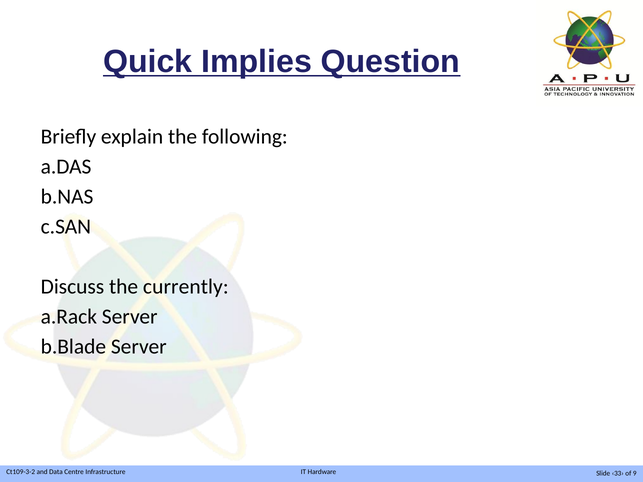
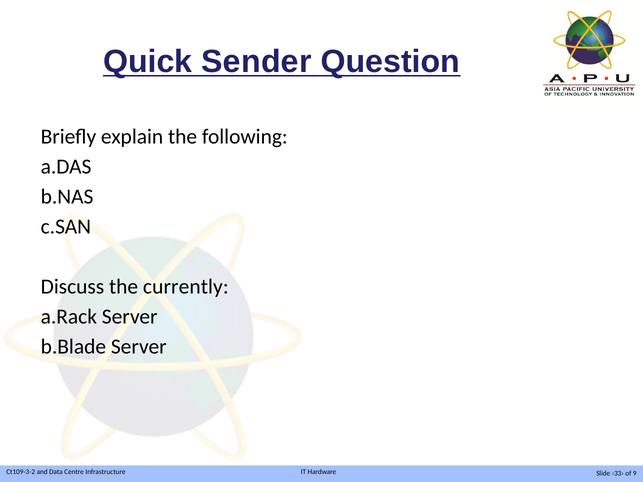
Implies: Implies -> Sender
